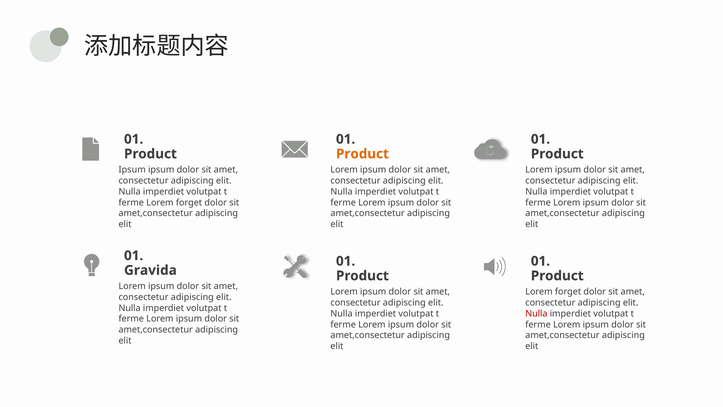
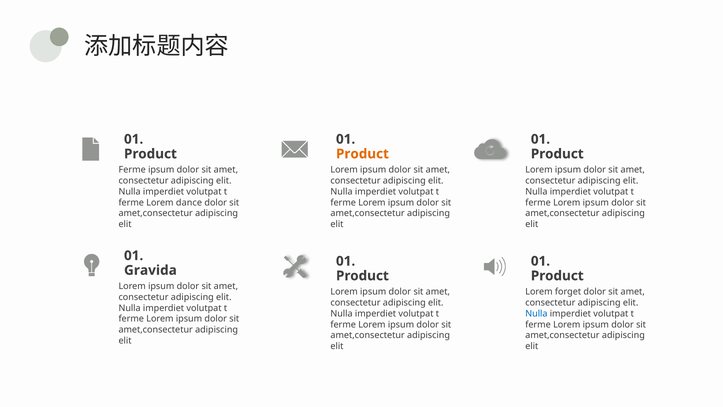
Ipsum at (132, 170): Ipsum -> Ferme
ferme Lorem forget: forget -> dance
Nulla at (536, 313) colour: red -> blue
